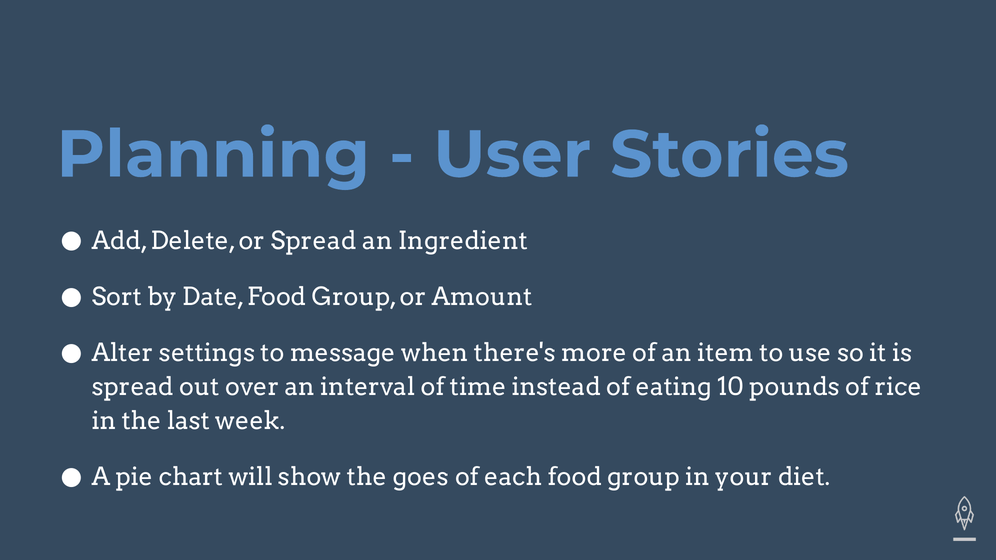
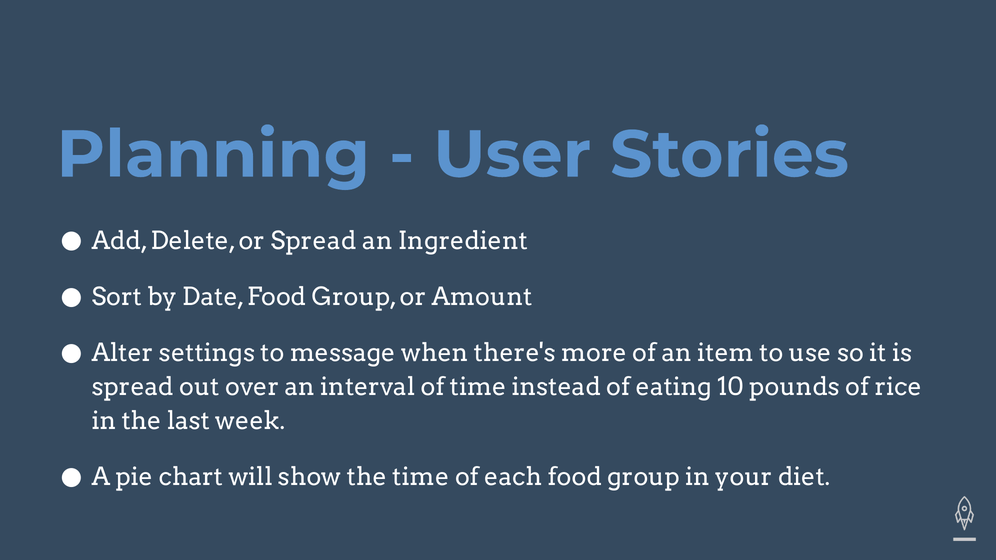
the goes: goes -> time
